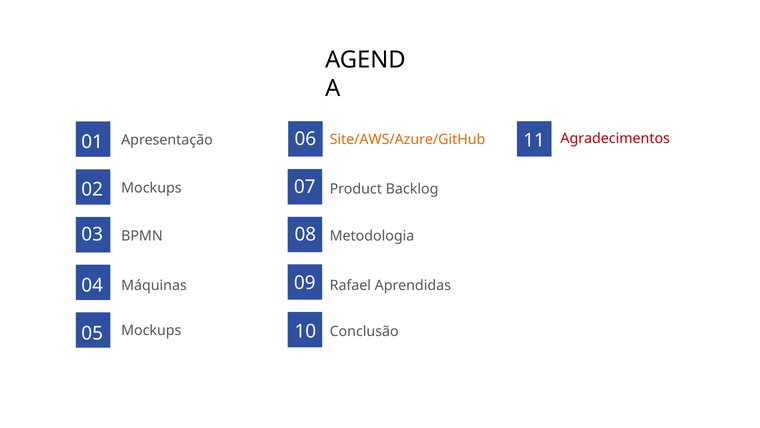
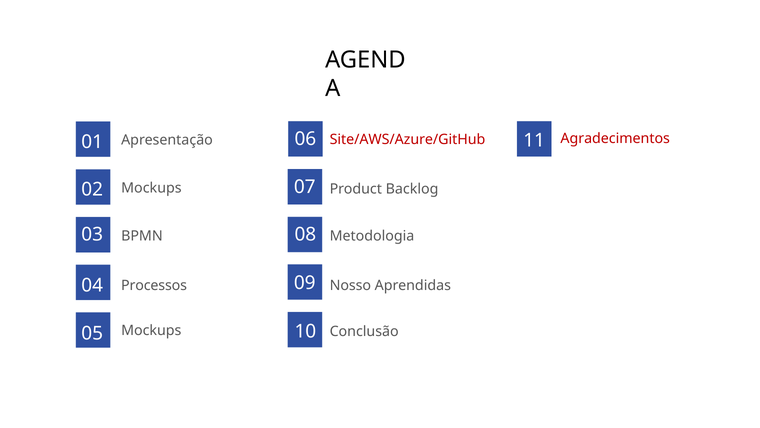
Site/AWS/Azure/GitHub colour: orange -> red
Máquinas: Máquinas -> Processos
Rafael: Rafael -> Nosso
